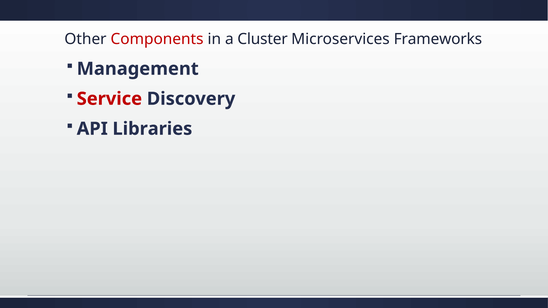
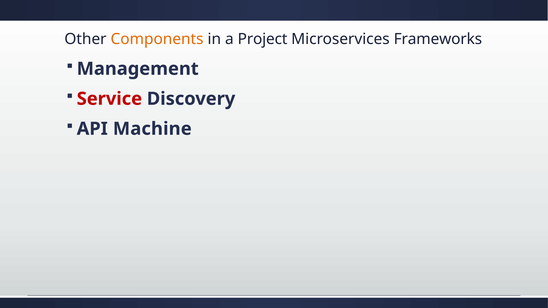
Components colour: red -> orange
Cluster: Cluster -> Project
Libraries: Libraries -> Machine
